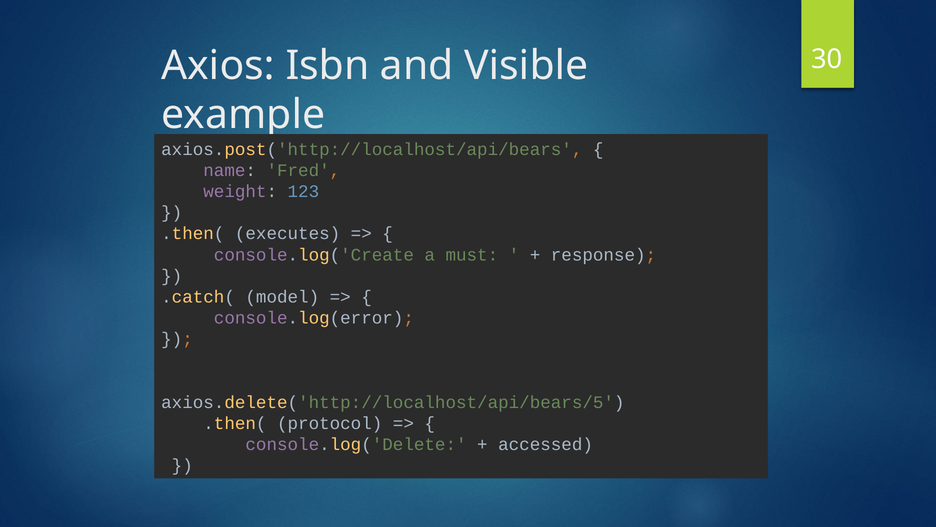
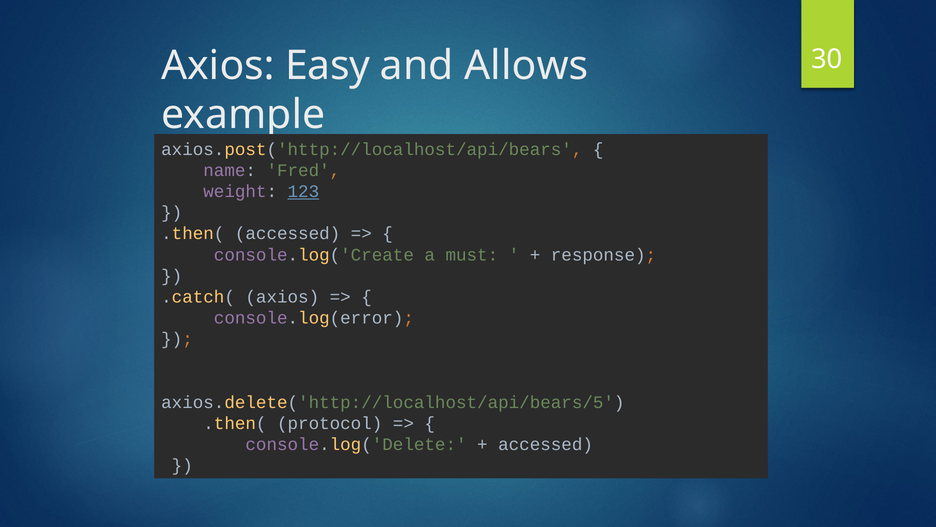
Isbn: Isbn -> Easy
Visible: Visible -> Allows
123 underline: none -> present
.then( executes: executes -> accessed
.catch( model: model -> axios
